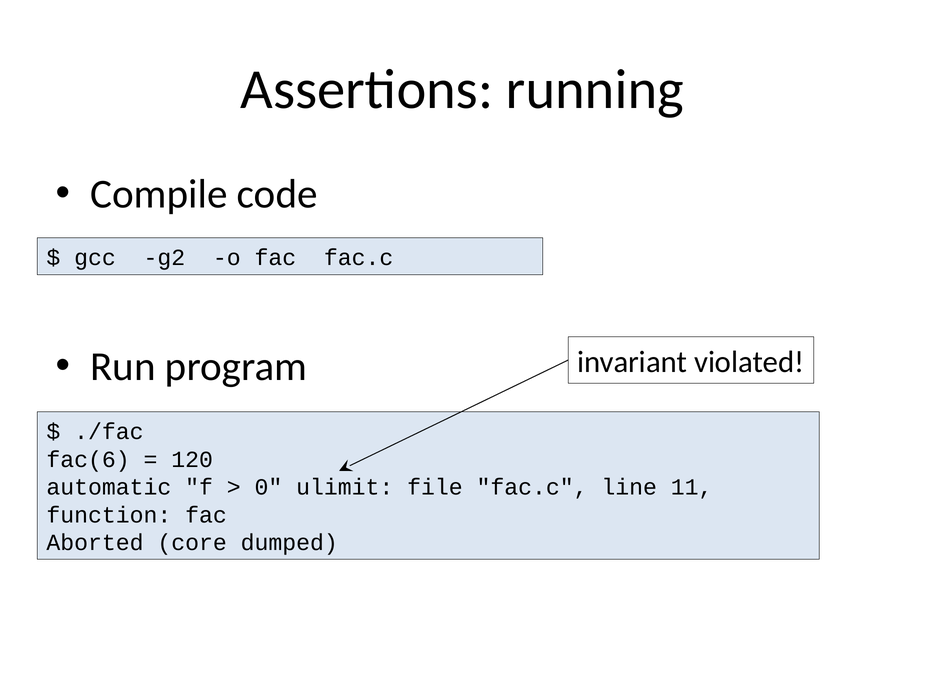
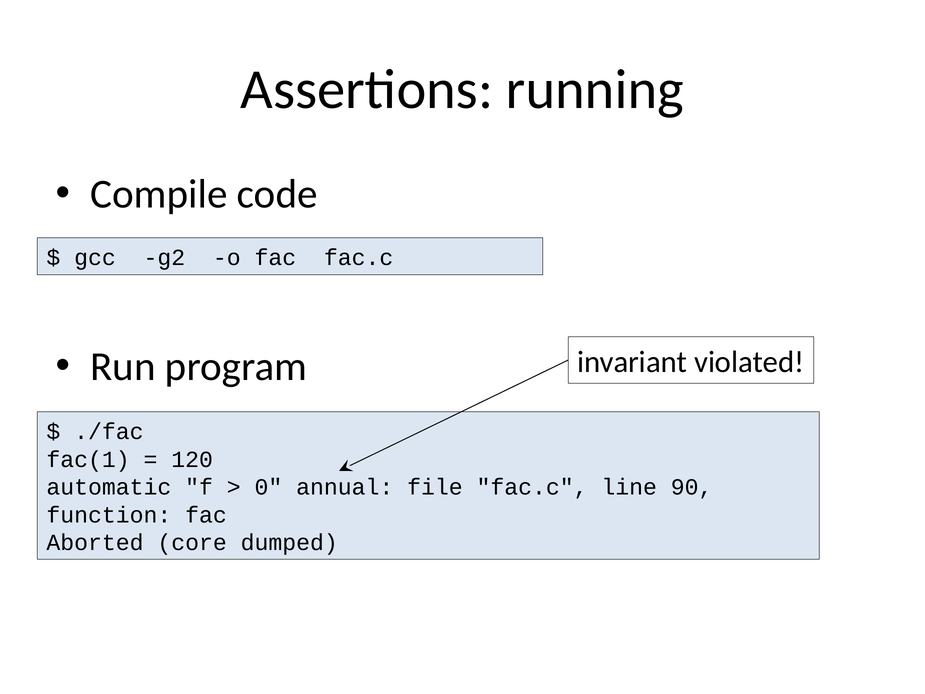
fac(6: fac(6 -> fac(1
ulimit: ulimit -> annual
11: 11 -> 90
